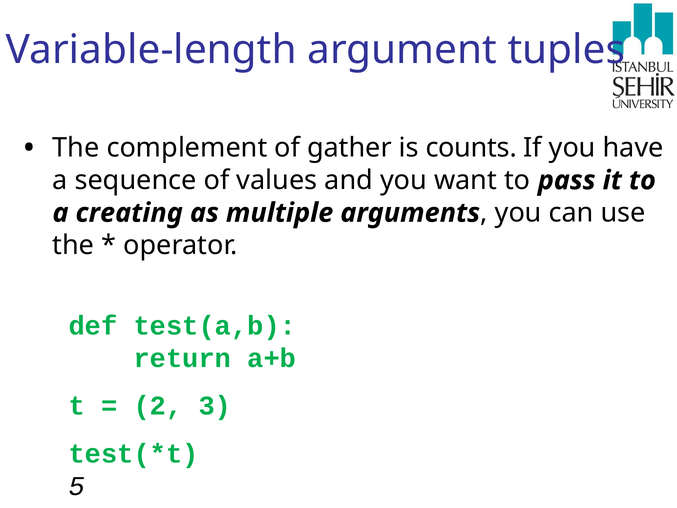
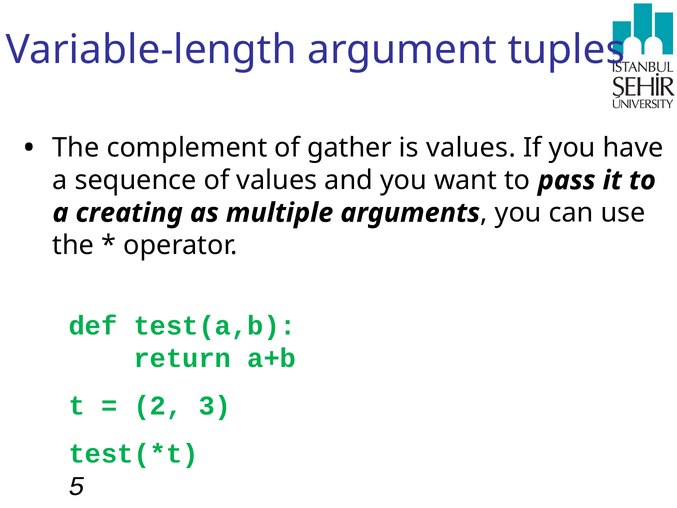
is counts: counts -> values
